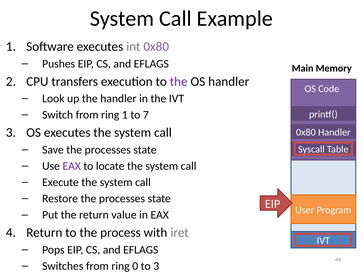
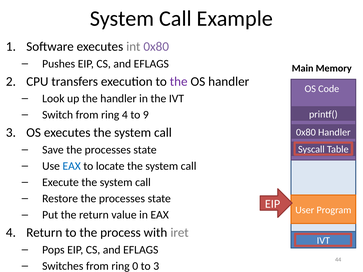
ring 1: 1 -> 4
7: 7 -> 9
EAX at (72, 166) colour: purple -> blue
